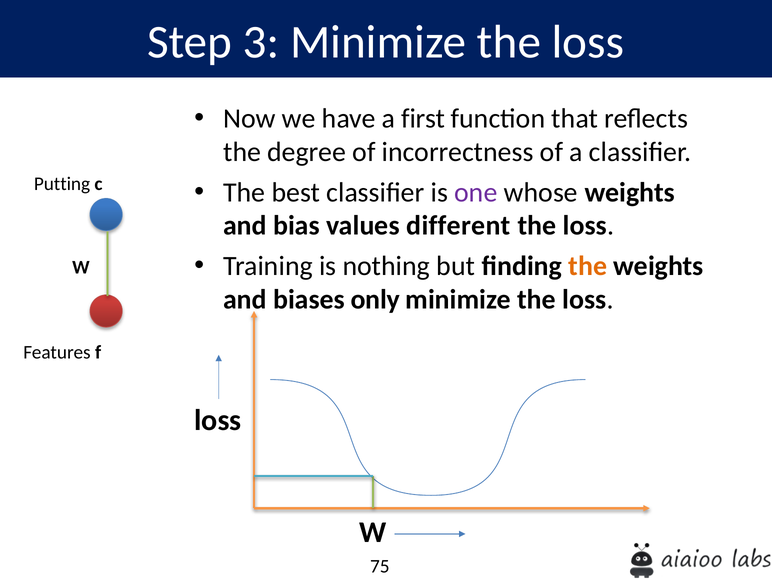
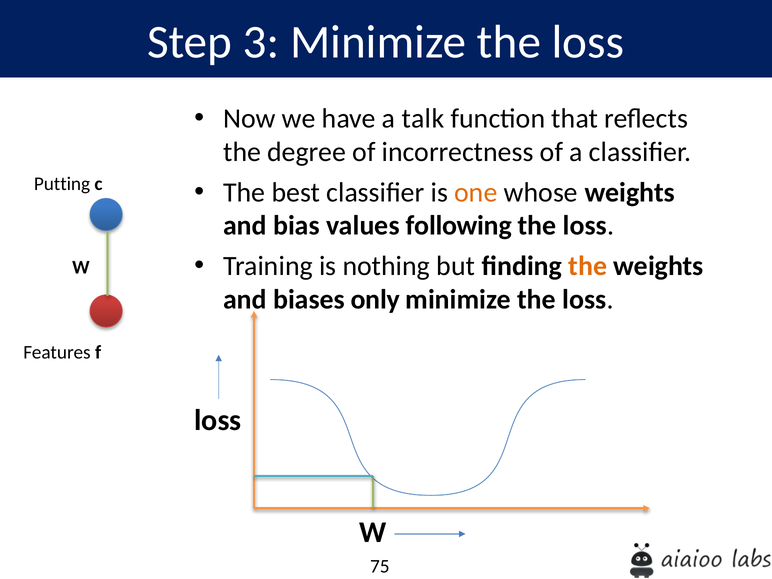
first: first -> talk
one colour: purple -> orange
different: different -> following
